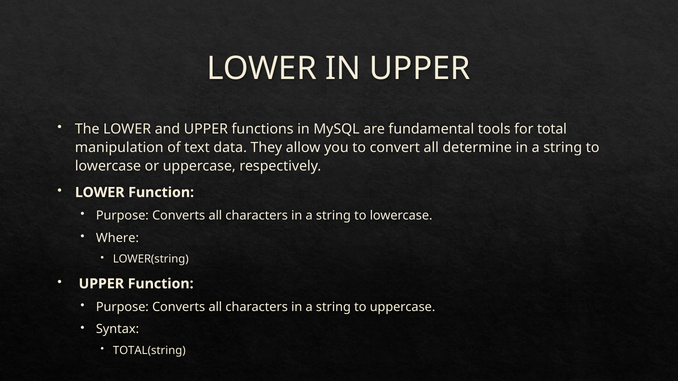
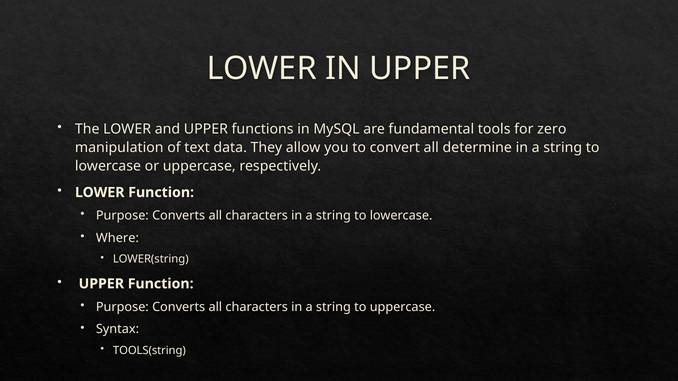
total: total -> zero
TOTAL(string: TOTAL(string -> TOOLS(string
